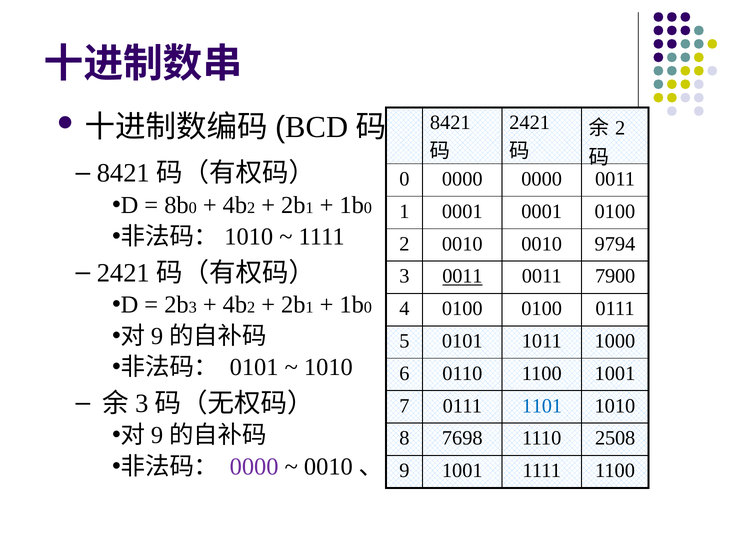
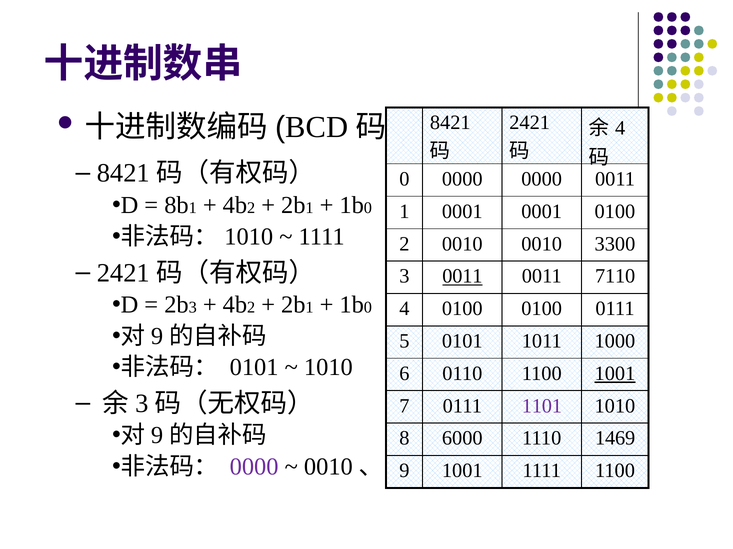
2 at (620, 128): 2 -> 4
0 at (193, 208): 0 -> 1
9794: 9794 -> 3300
7900: 7900 -> 7110
1001 at (615, 374) underline: none -> present
1101 colour: blue -> purple
7698: 7698 -> 6000
2508: 2508 -> 1469
